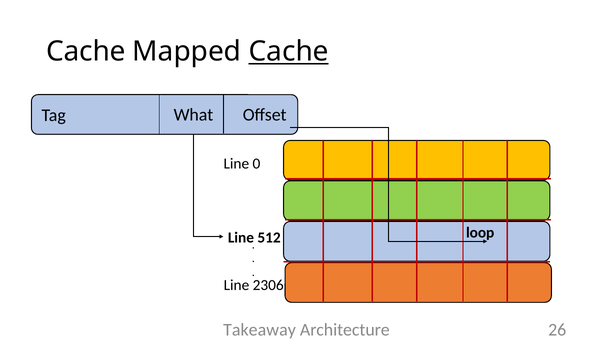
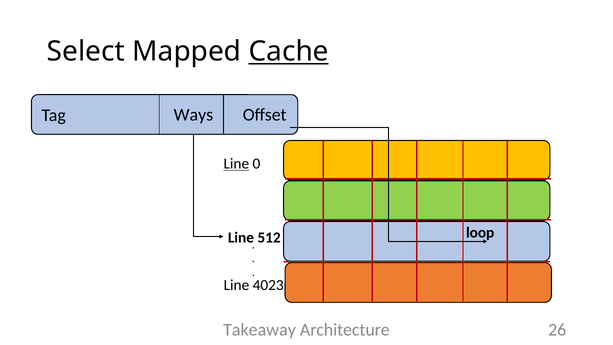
Cache at (86, 51): Cache -> Select
What: What -> Ways
Line at (236, 164) underline: none -> present
2306: 2306 -> 4023
